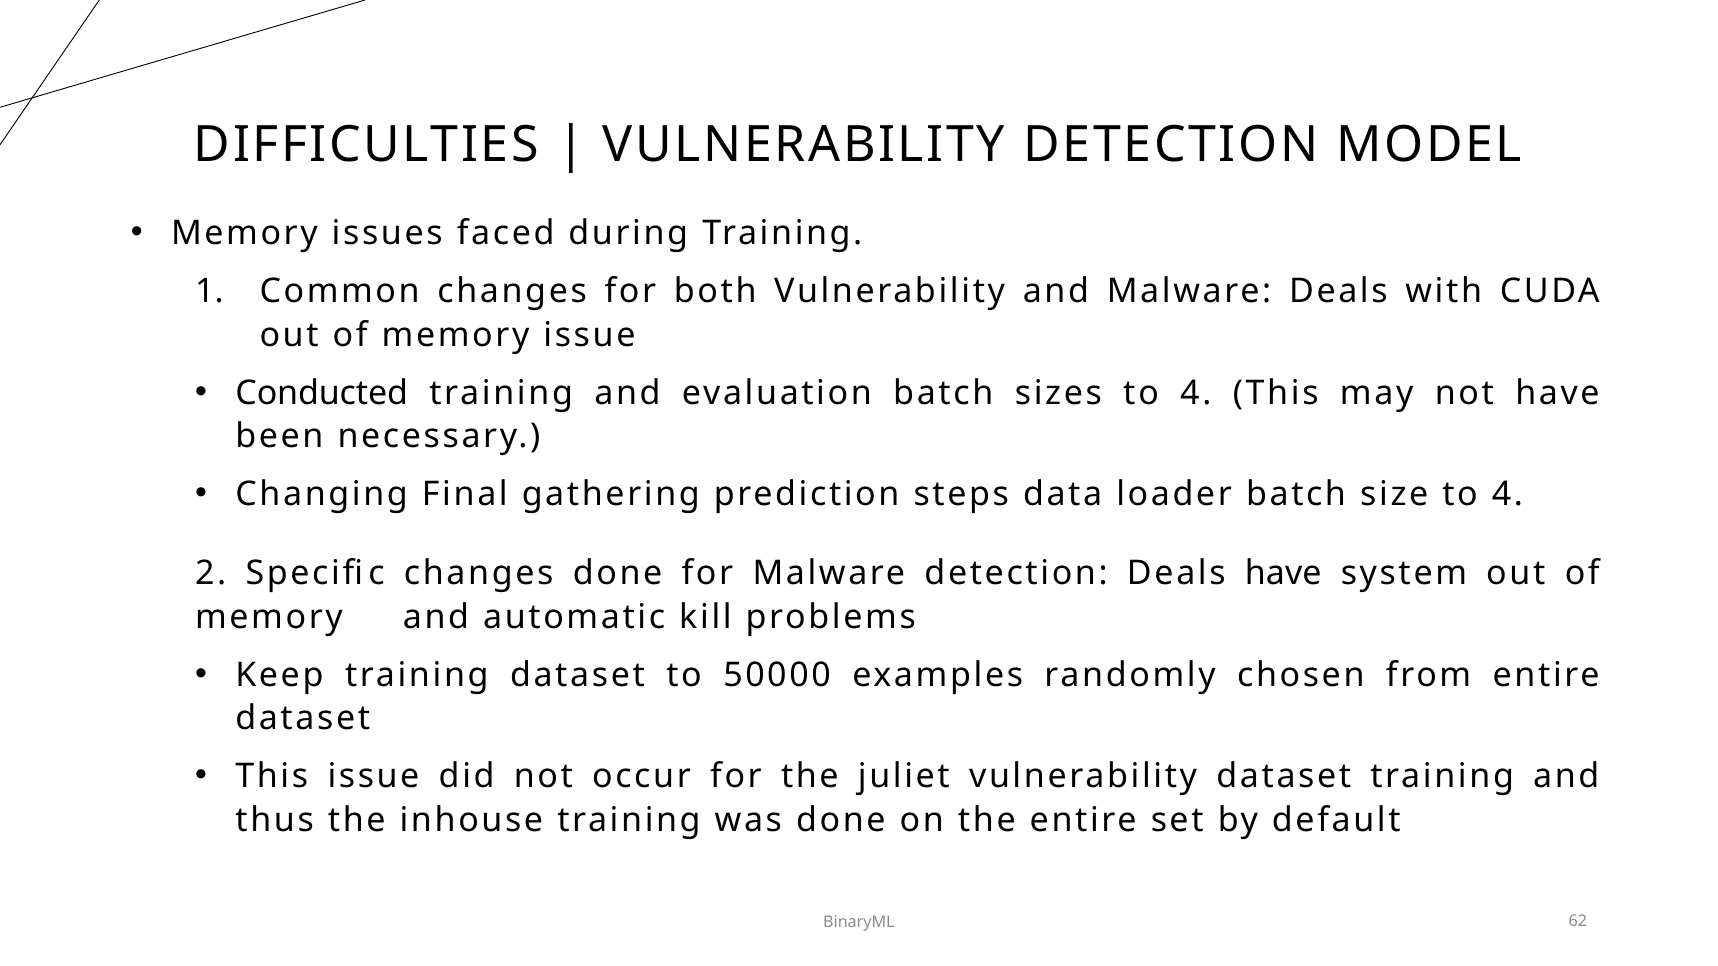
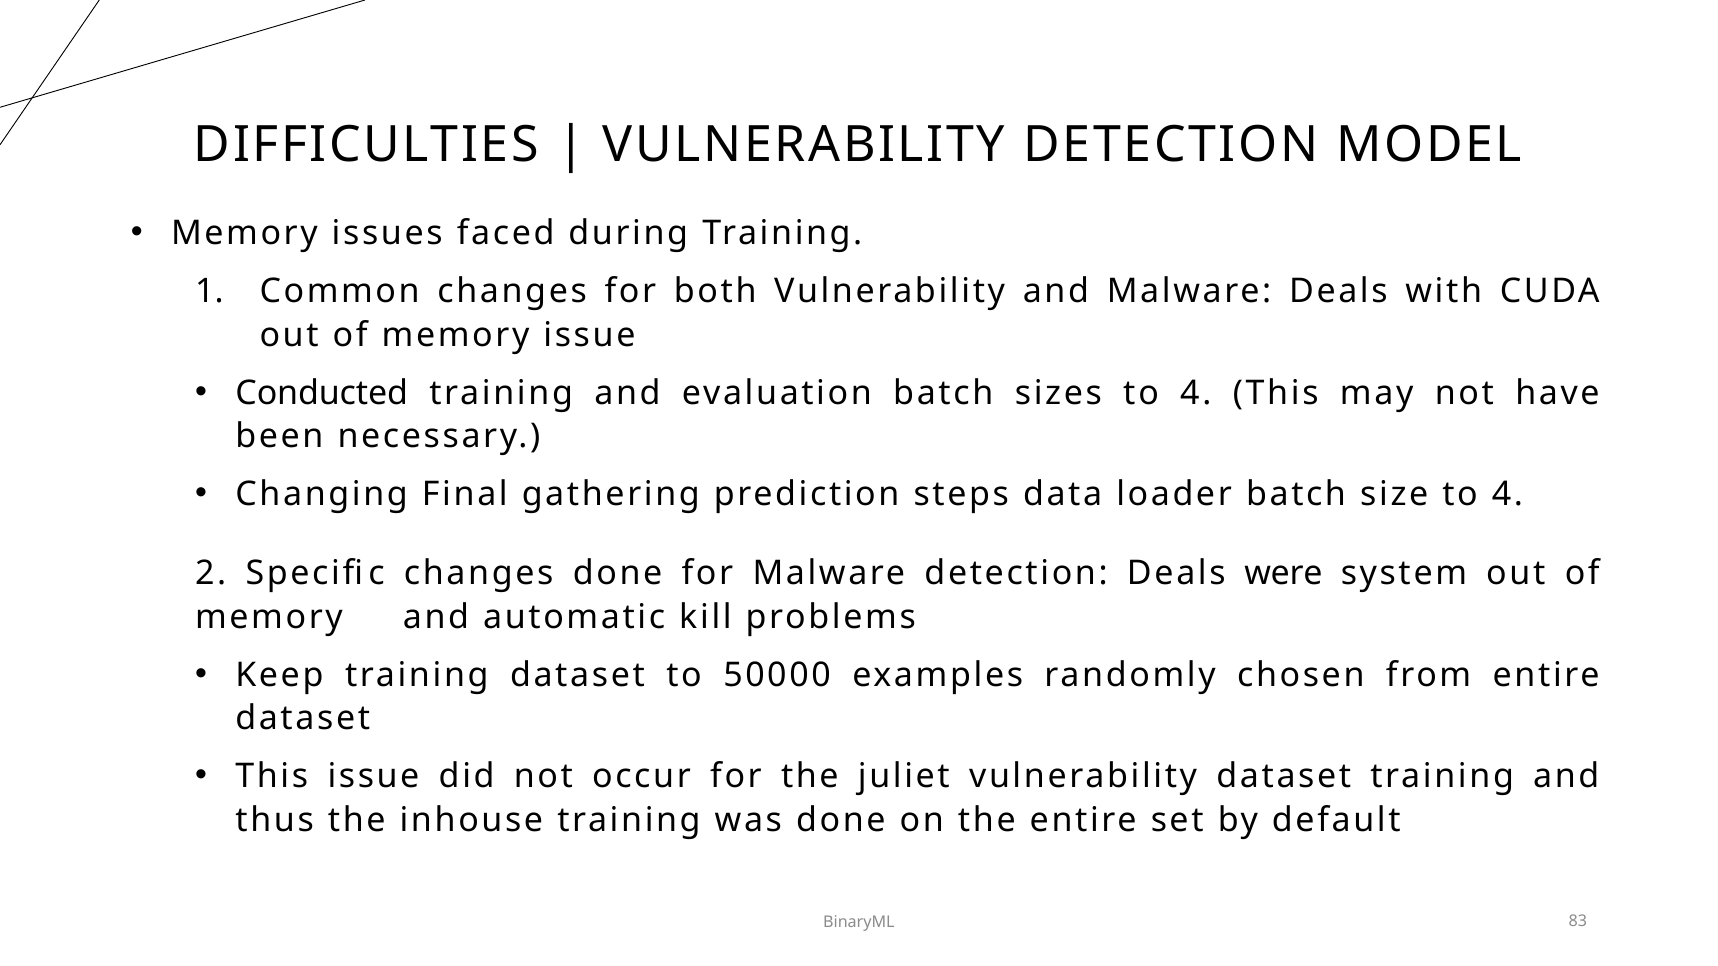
Deals have: have -> were
62: 62 -> 83
